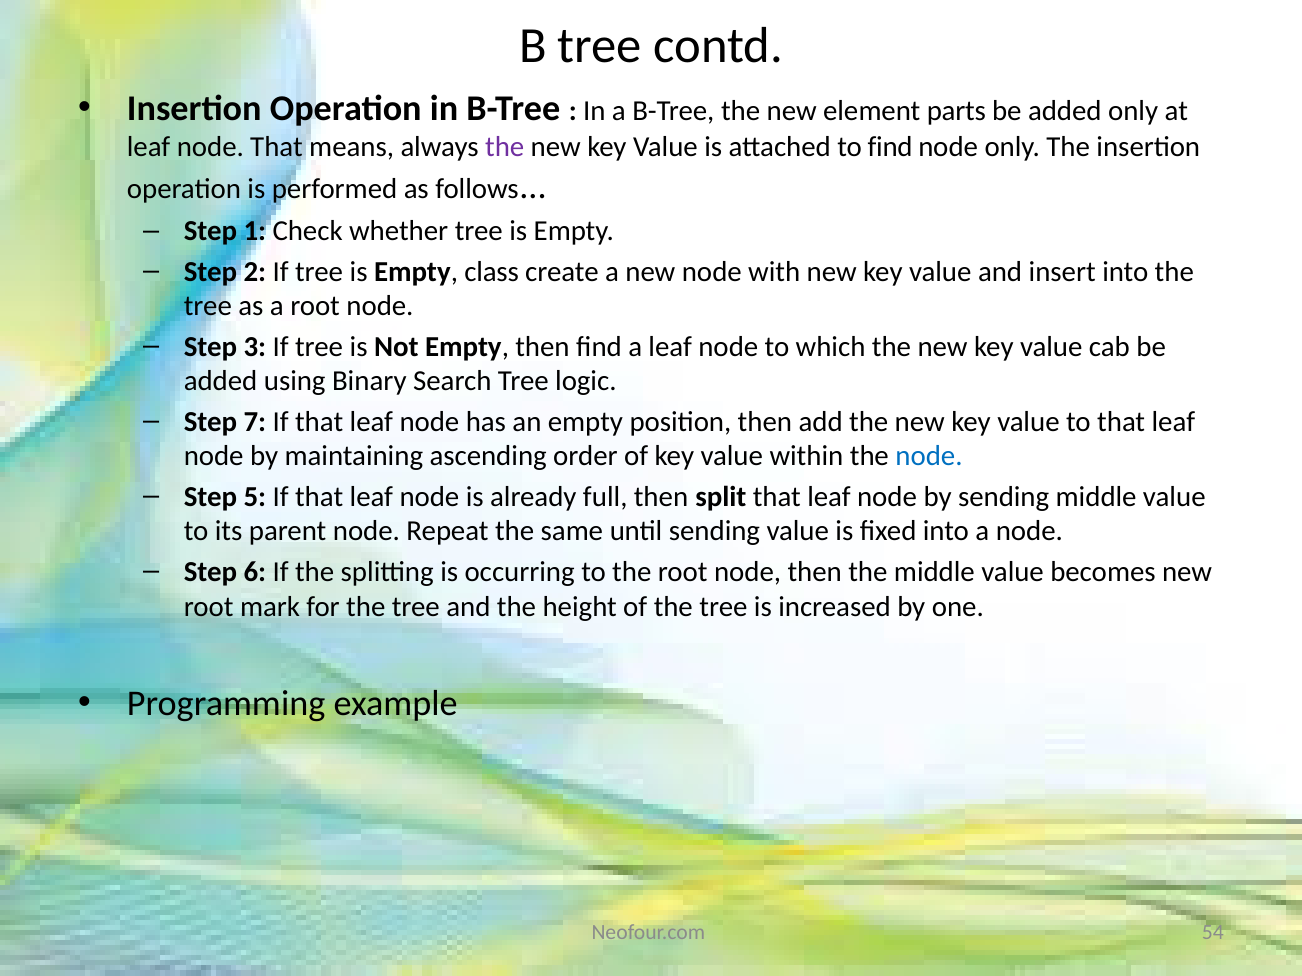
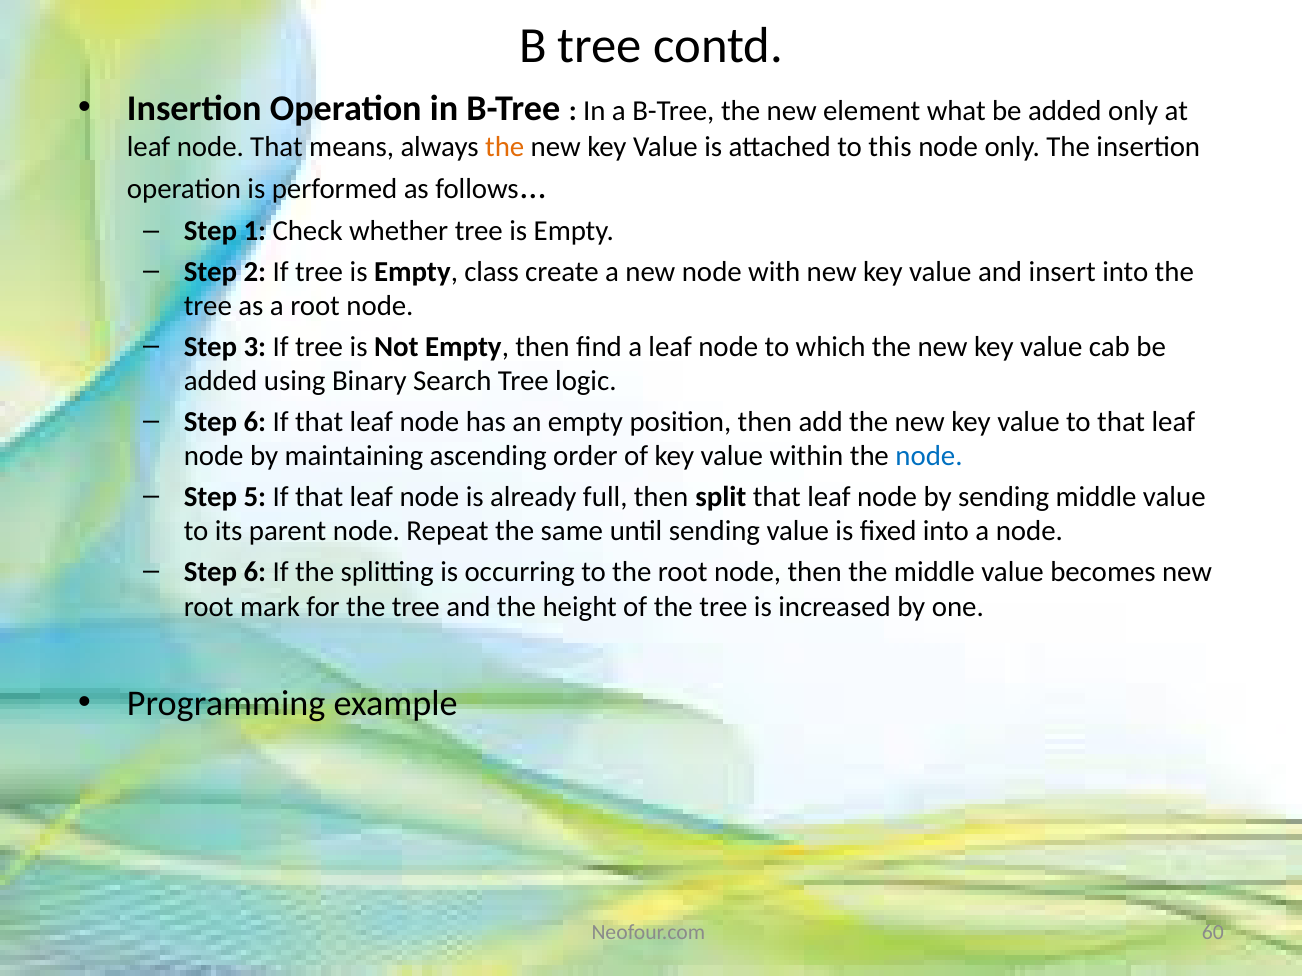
parts: parts -> what
the at (505, 147) colour: purple -> orange
to find: find -> this
7 at (255, 422): 7 -> 6
54: 54 -> 60
